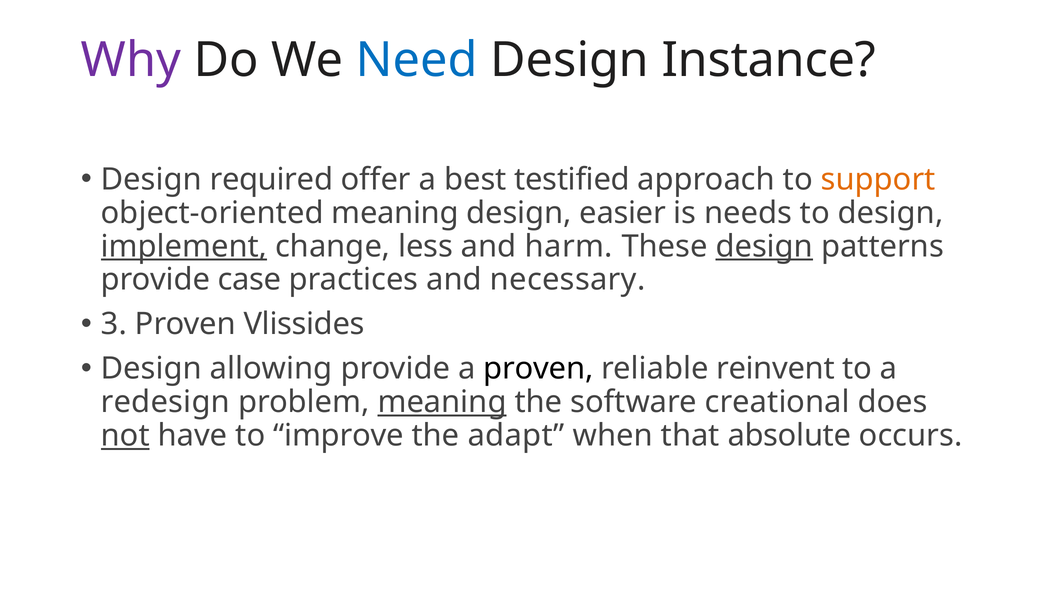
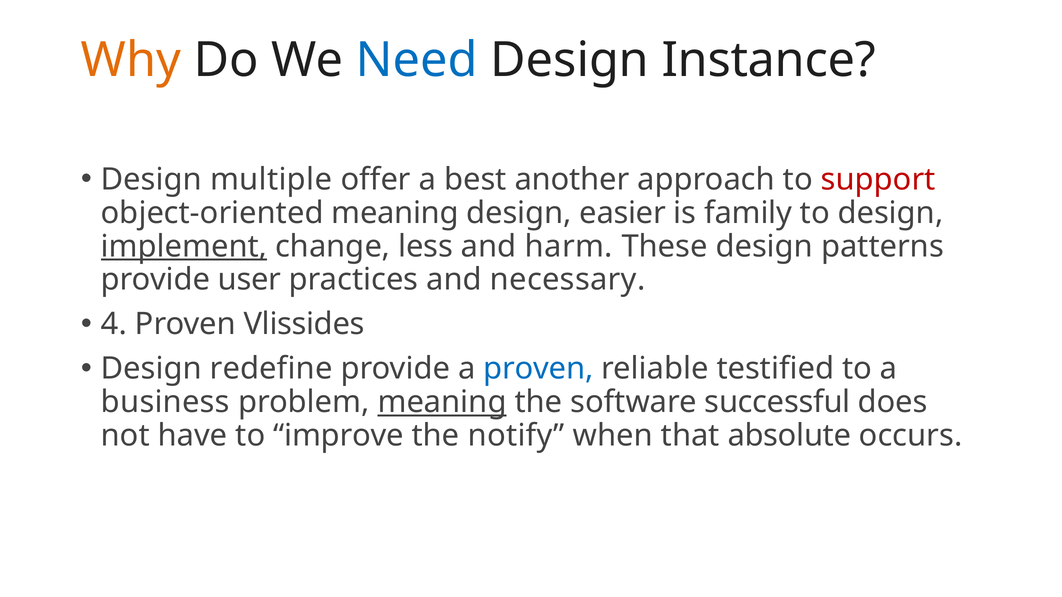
Why colour: purple -> orange
required: required -> multiple
testified: testified -> another
support colour: orange -> red
needs: needs -> family
design at (764, 246) underline: present -> none
case: case -> user
3: 3 -> 4
allowing: allowing -> redefine
proven at (538, 369) colour: black -> blue
reinvent: reinvent -> testified
redesign: redesign -> business
creational: creational -> successful
not underline: present -> none
adapt: adapt -> notify
